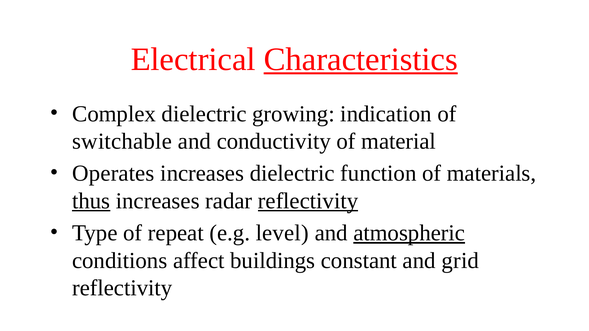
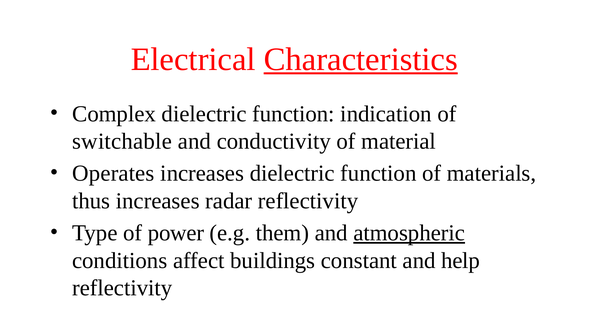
Complex dielectric growing: growing -> function
thus underline: present -> none
reflectivity at (308, 201) underline: present -> none
repeat: repeat -> power
level: level -> them
grid: grid -> help
